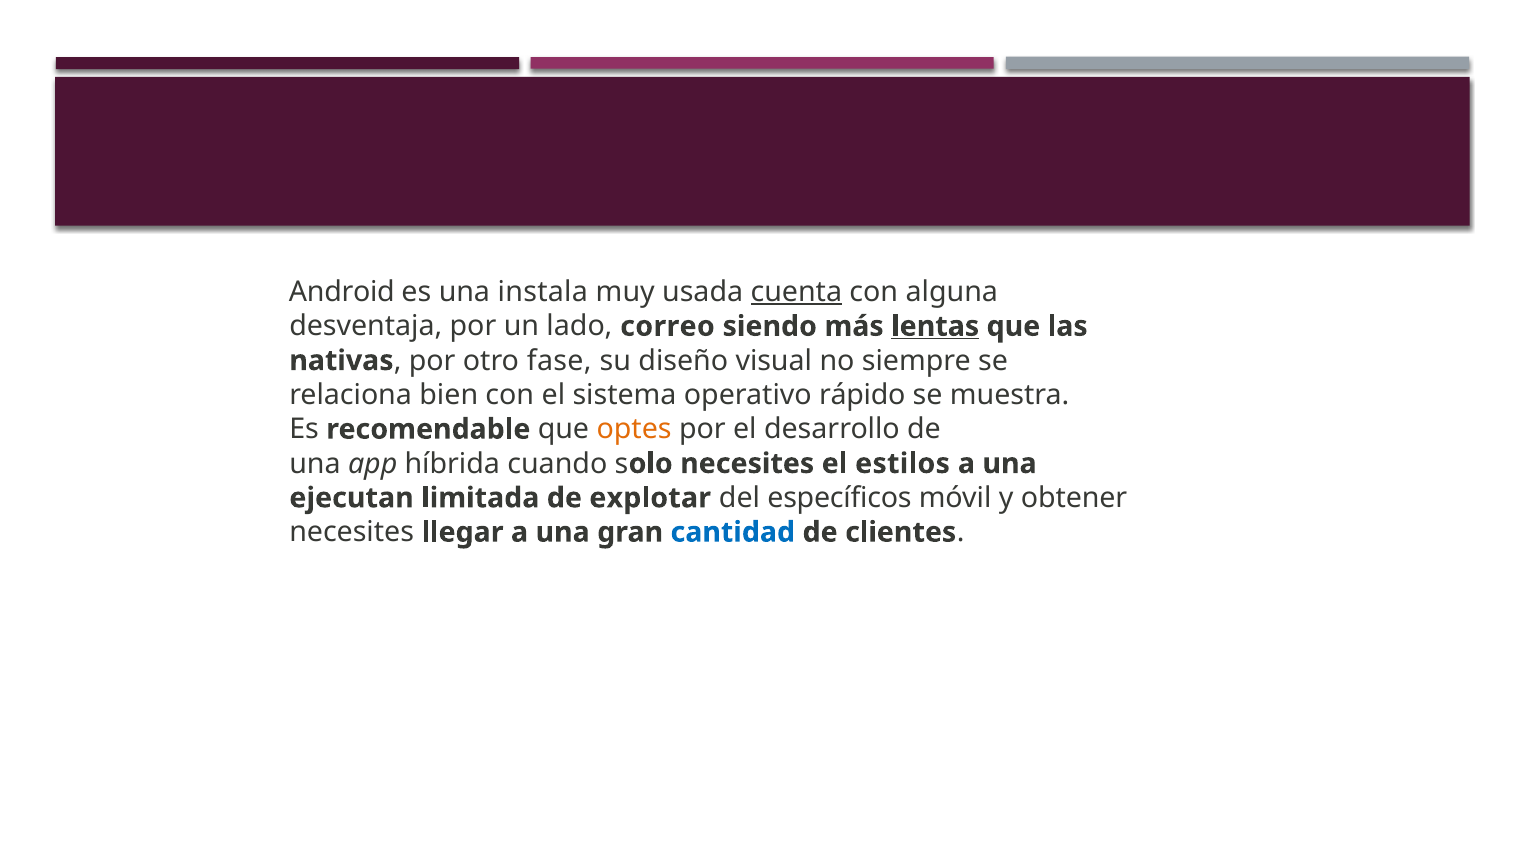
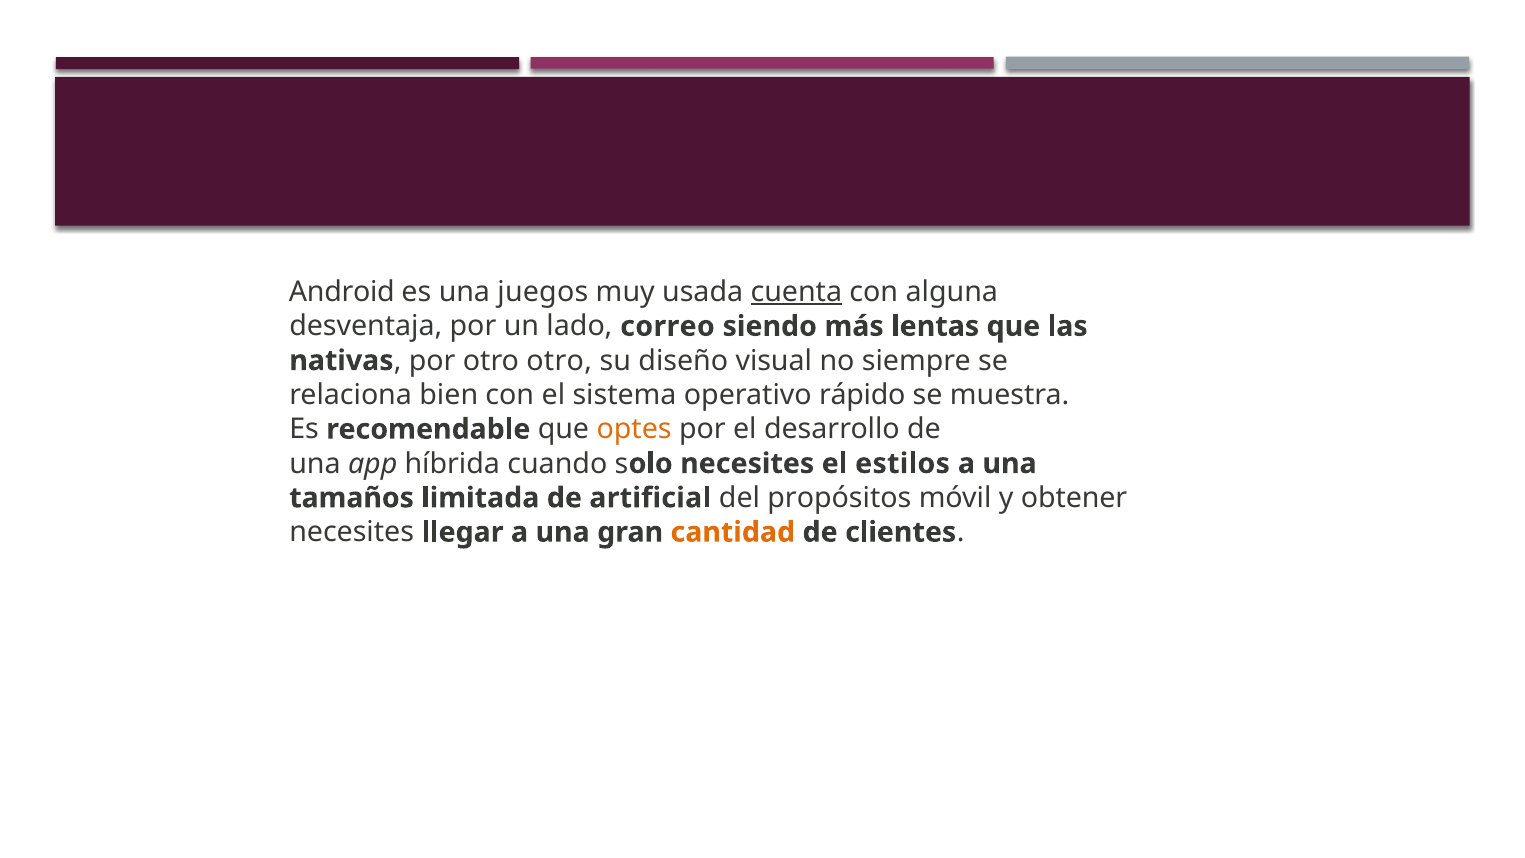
instala: instala -> juegos
lentas underline: present -> none
otro fase: fase -> otro
ejecutan: ejecutan -> tamaños
explotar: explotar -> artificial
específicos: específicos -> propósitos
cantidad colour: blue -> orange
